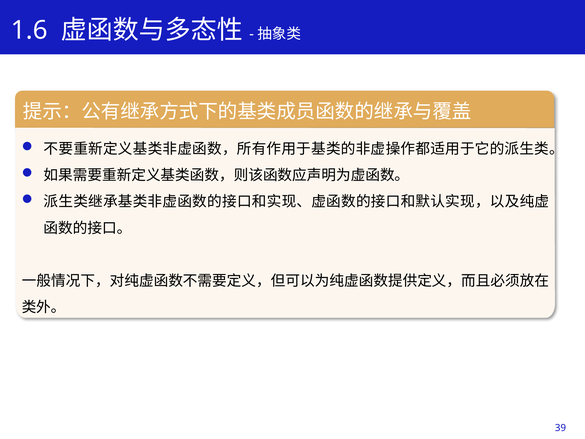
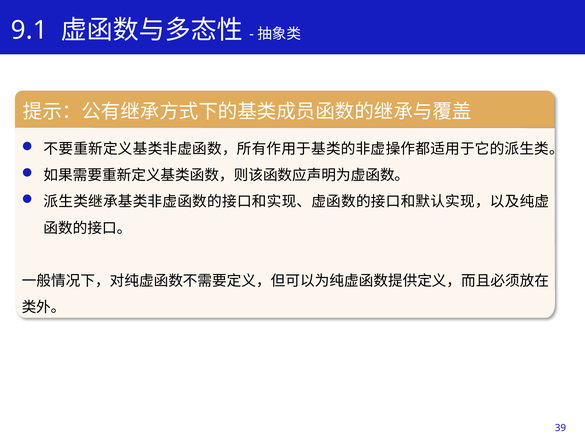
1.6: 1.6 -> 9.1
